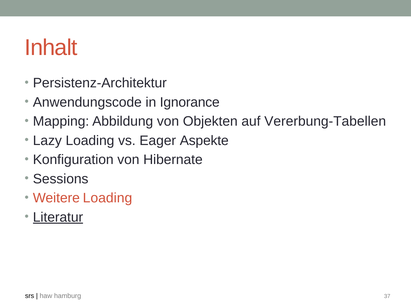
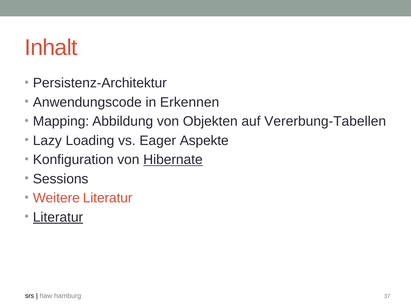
Ignorance: Ignorance -> Erkennen
Hibernate underline: none -> present
Weitere Loading: Loading -> Literatur
